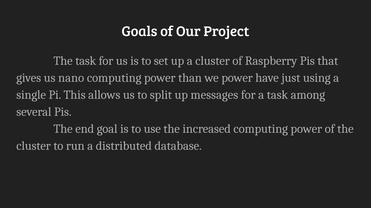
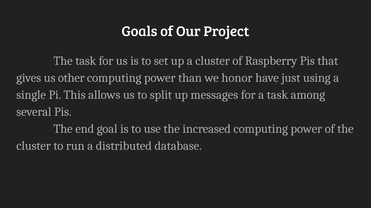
nano: nano -> other
we power: power -> honor
